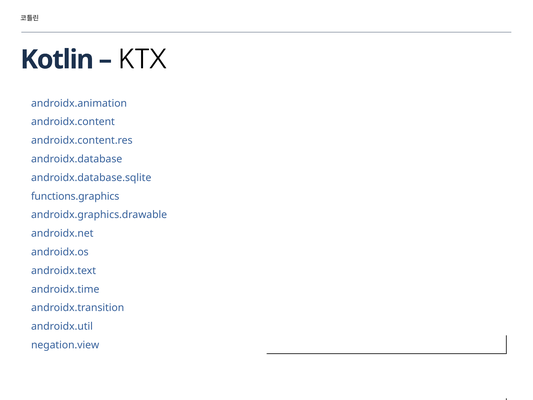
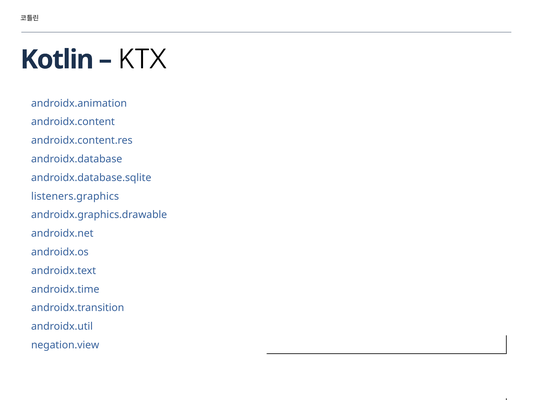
functions.graphics: functions.graphics -> listeners.graphics
